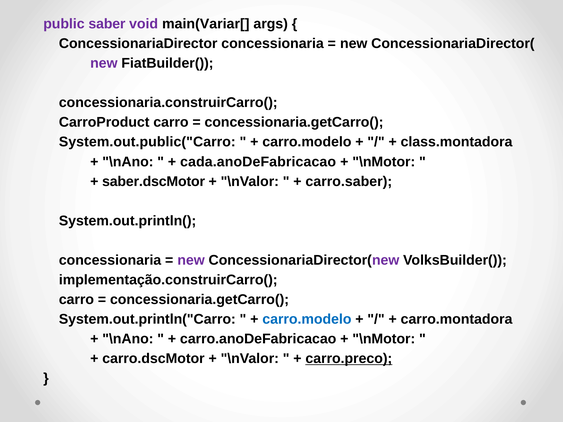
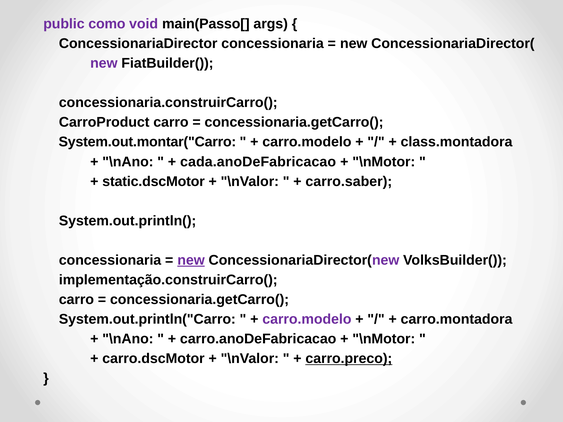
saber: saber -> como
main(Variar[: main(Variar[ -> main(Passo[
System.out.public("Carro: System.out.public("Carro -> System.out.montar("Carro
saber.dscMotor: saber.dscMotor -> static.dscMotor
new at (191, 260) underline: none -> present
carro.modelo at (307, 319) colour: blue -> purple
